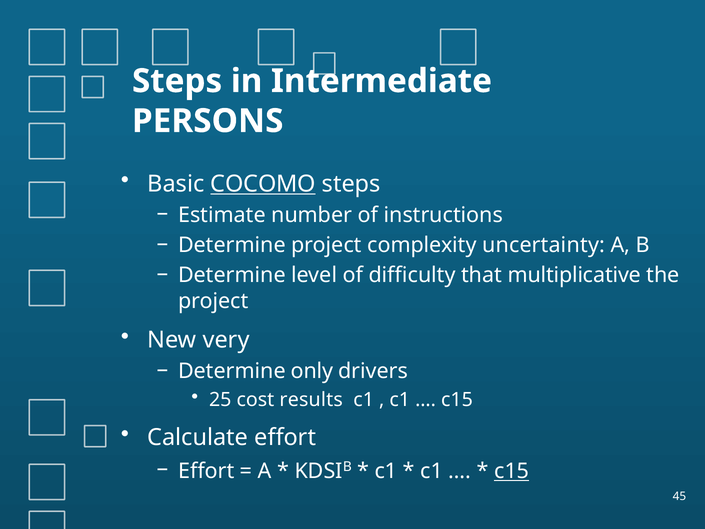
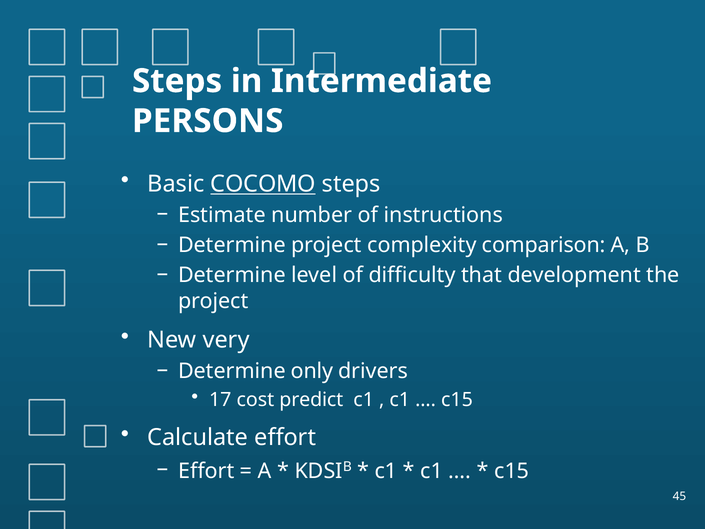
uncertainty: uncertainty -> comparison
multiplicative: multiplicative -> development
25: 25 -> 17
results: results -> predict
c15 at (512, 471) underline: present -> none
